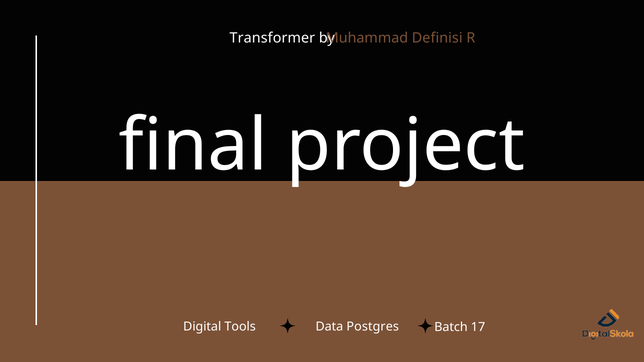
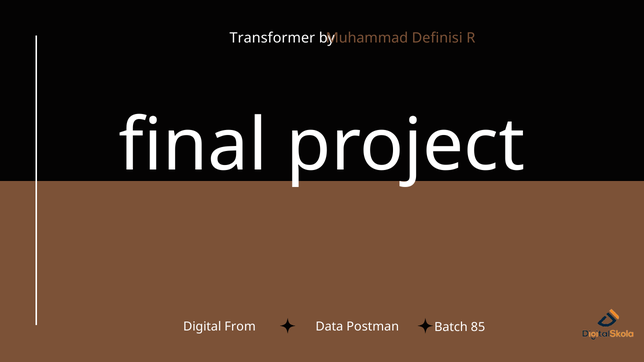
Tools: Tools -> From
Postgres: Postgres -> Postman
17: 17 -> 85
